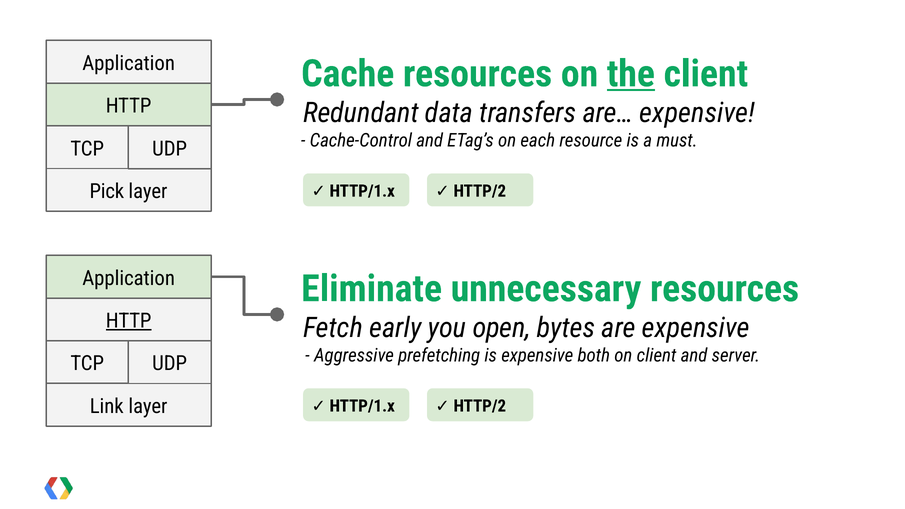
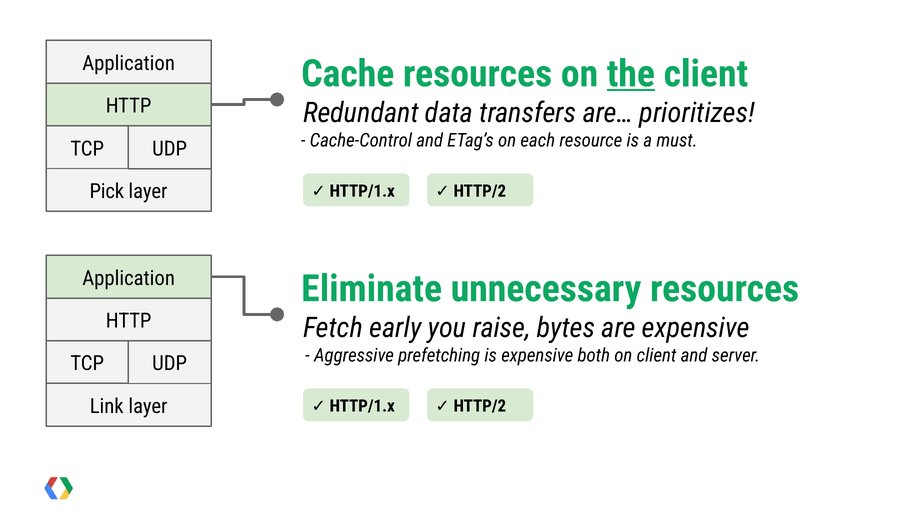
are… expensive: expensive -> prioritizes
HTTP at (129, 321) underline: present -> none
open: open -> raise
